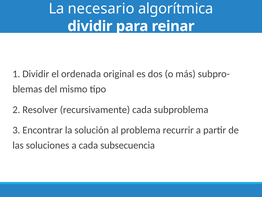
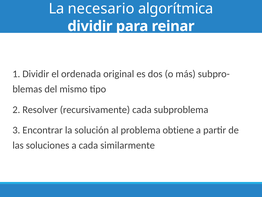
recurrir: recurrir -> obtiene
subsecuencia: subsecuencia -> similarmente
